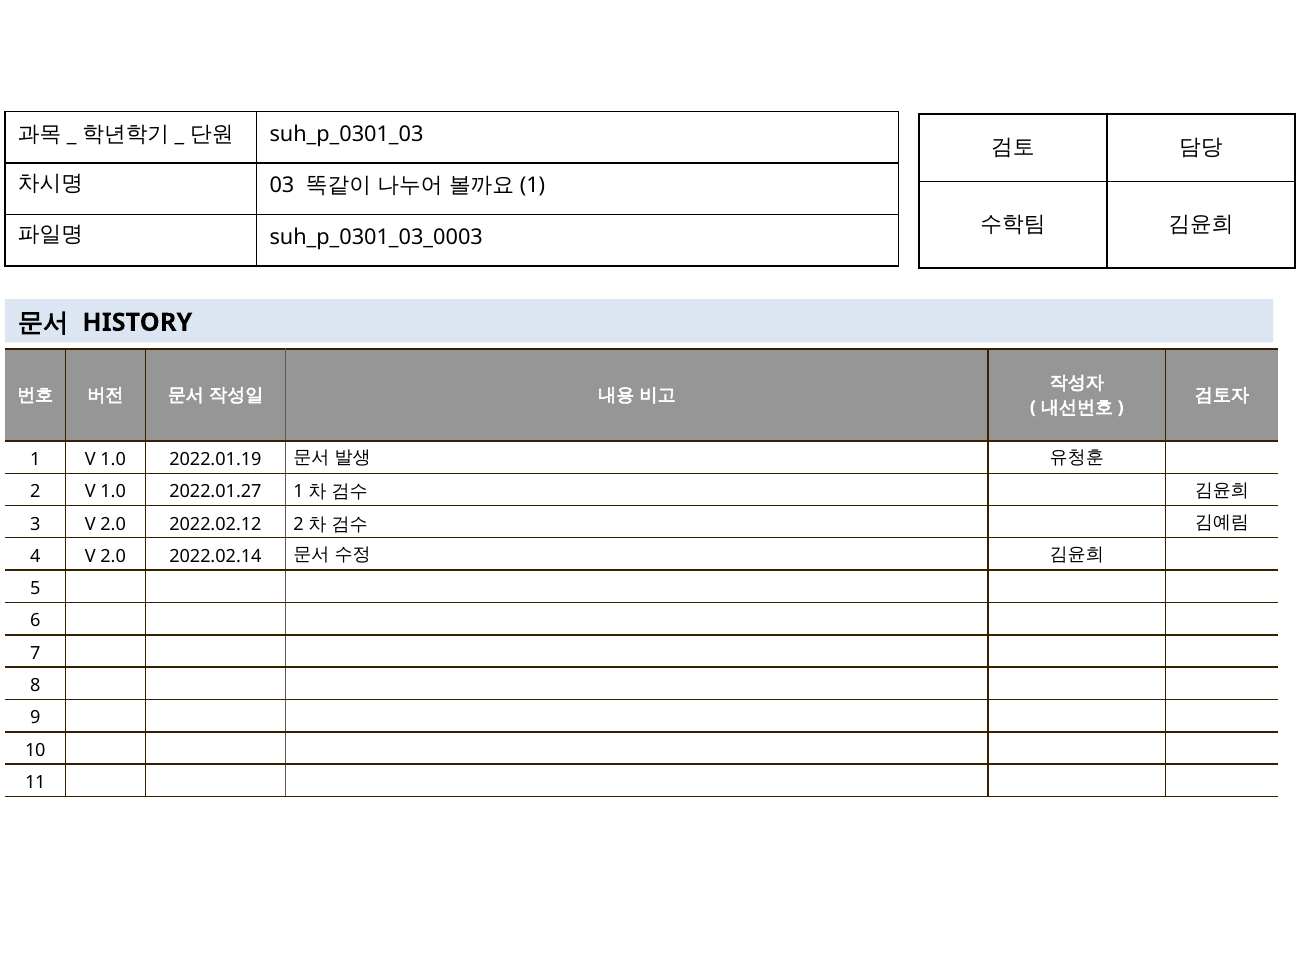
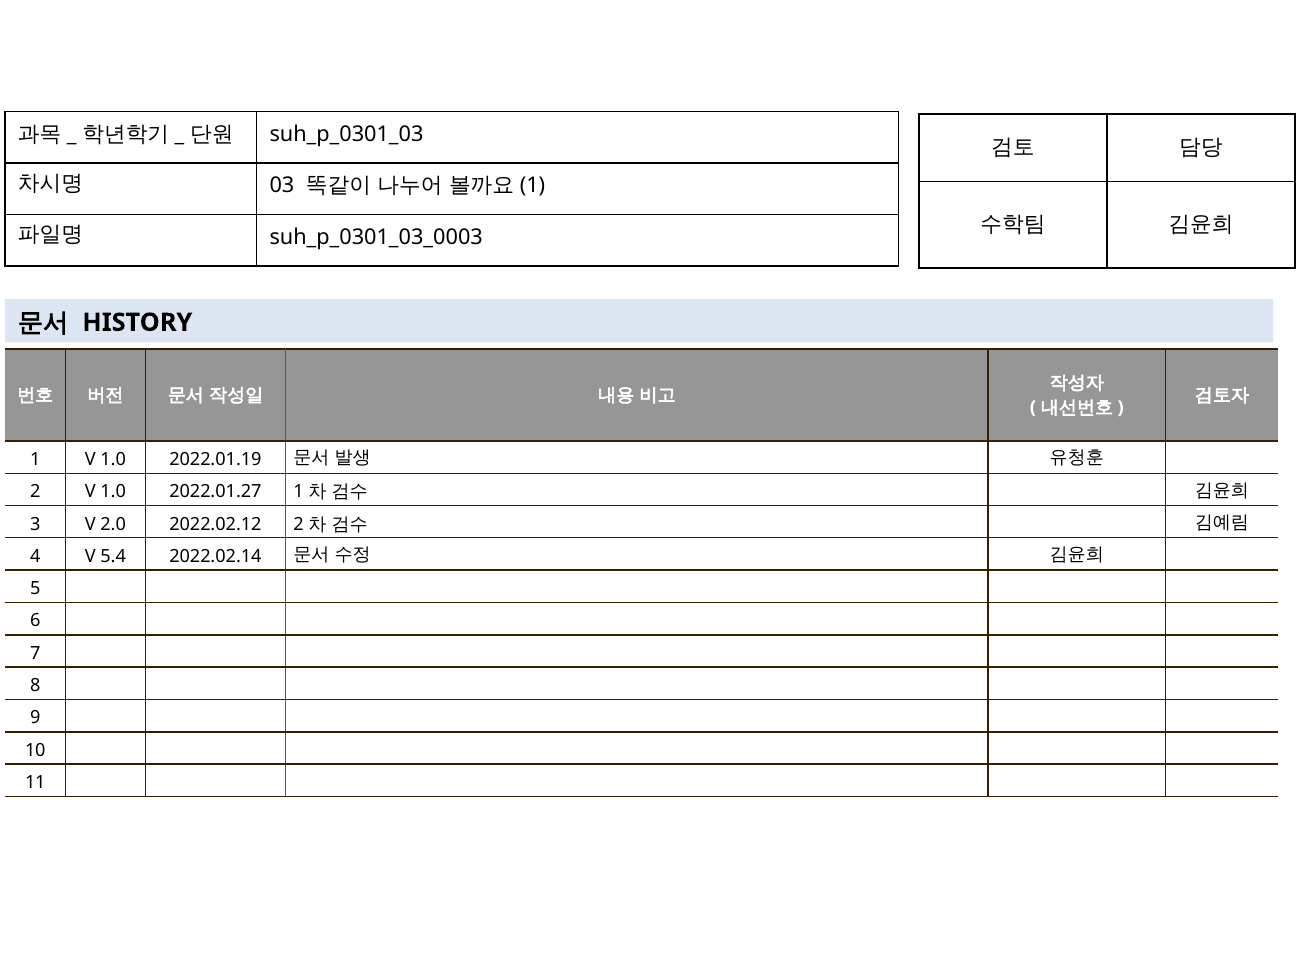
4 V 2.0: 2.0 -> 5.4
